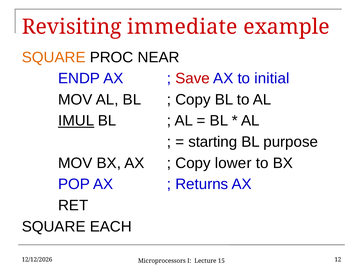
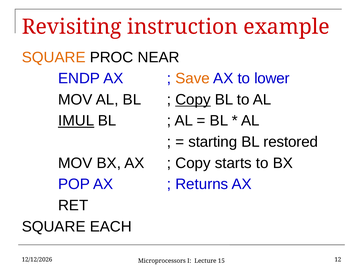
immediate: immediate -> instruction
Save colour: red -> orange
initial: initial -> lower
Copy at (193, 100) underline: none -> present
purpose: purpose -> restored
lower: lower -> starts
